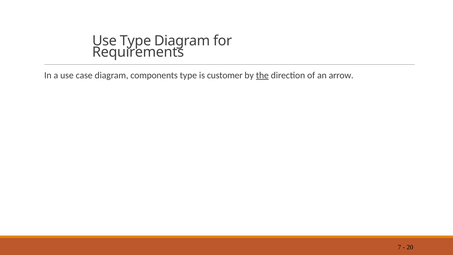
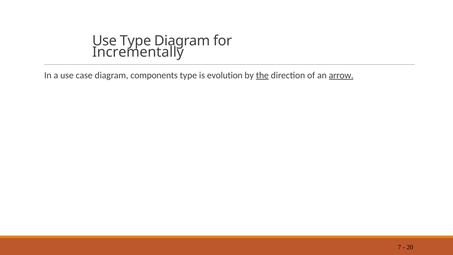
Requirements: Requirements -> Incrementally
customer: customer -> evolution
arrow underline: none -> present
